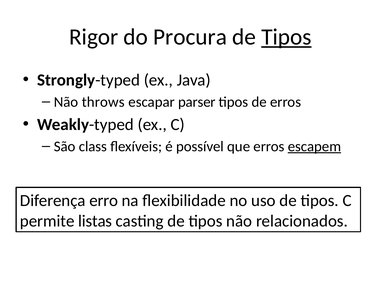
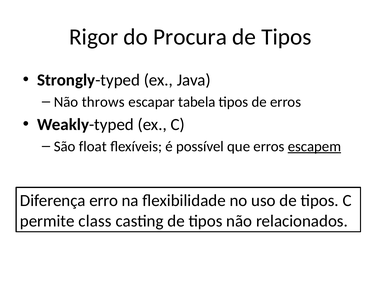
Tipos at (286, 37) underline: present -> none
parser: parser -> tabela
class: class -> float
listas: listas -> class
